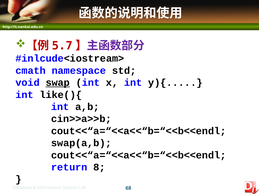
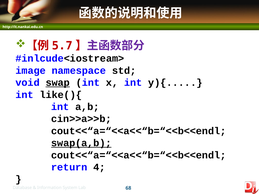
cmath: cmath -> image
swap(a,b underline: none -> present
8: 8 -> 4
